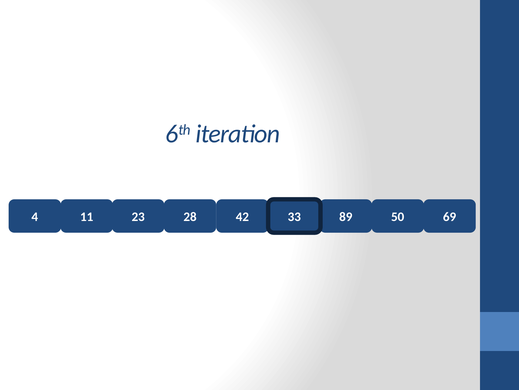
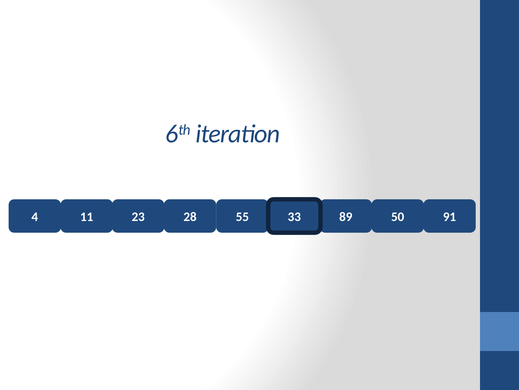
42: 42 -> 55
69: 69 -> 91
